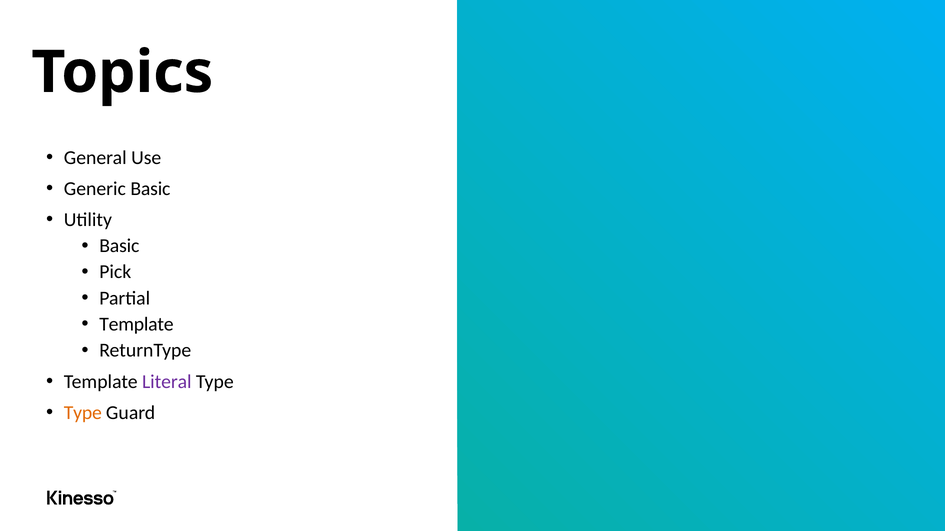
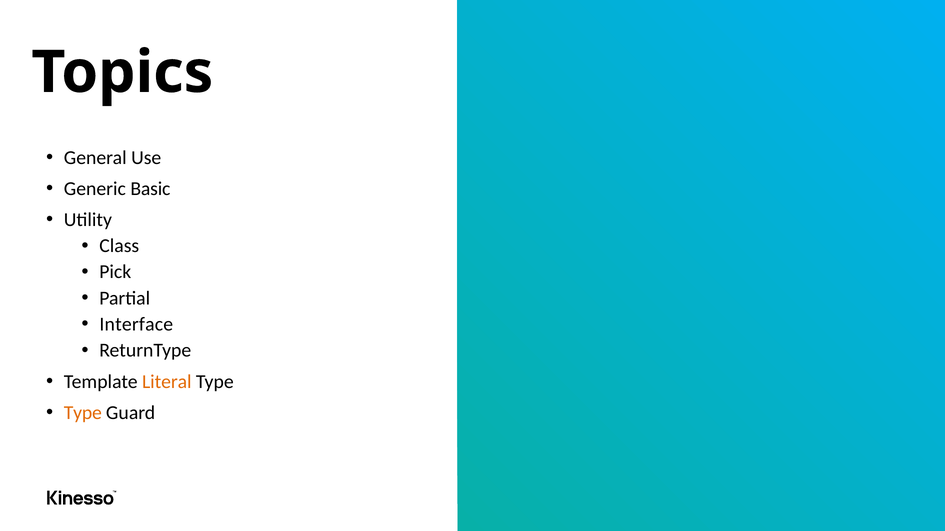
Basic at (119, 246): Basic -> Class
Template at (136, 325): Template -> Interface
Literal colour: purple -> orange
